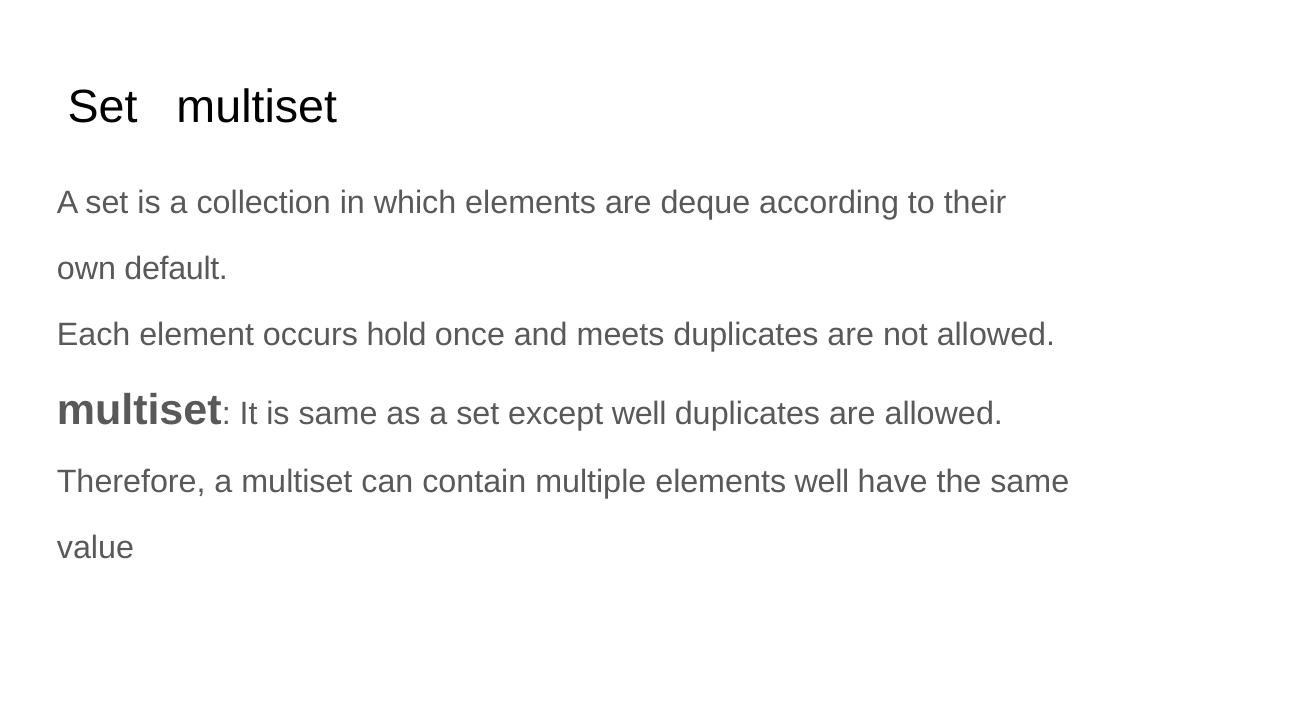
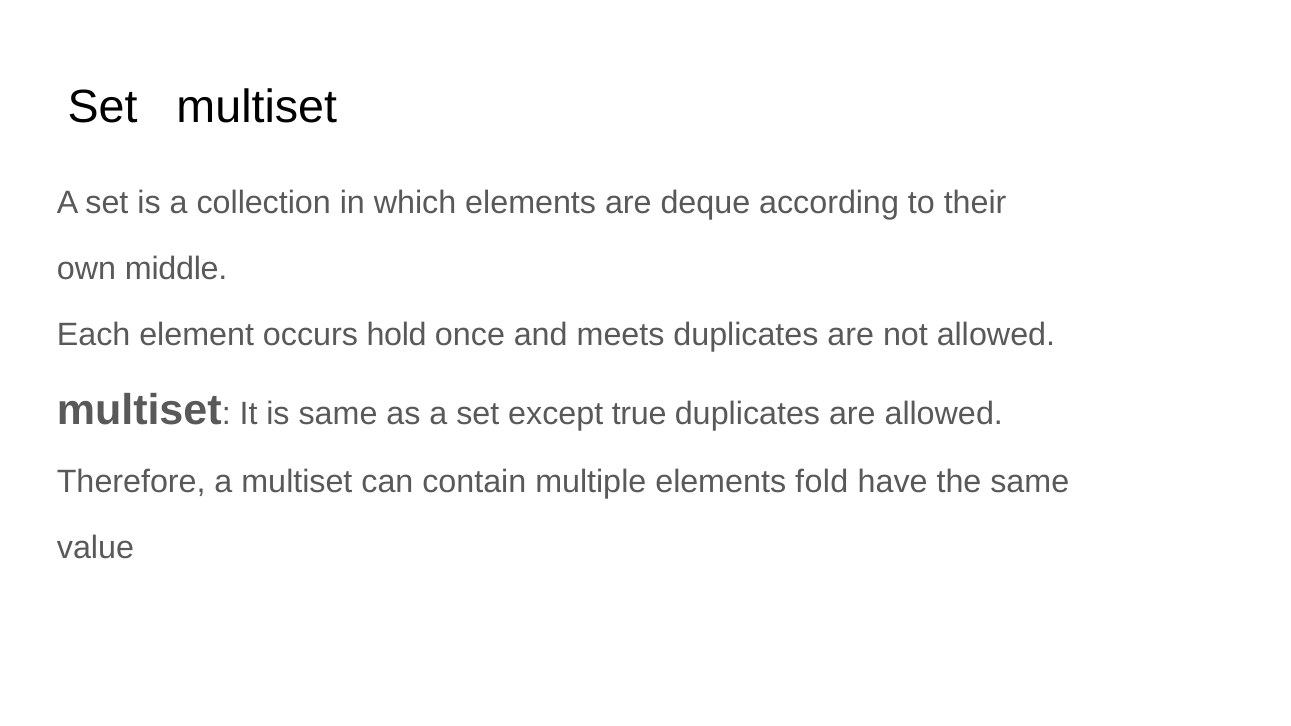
default: default -> middle
except well: well -> true
elements well: well -> fold
